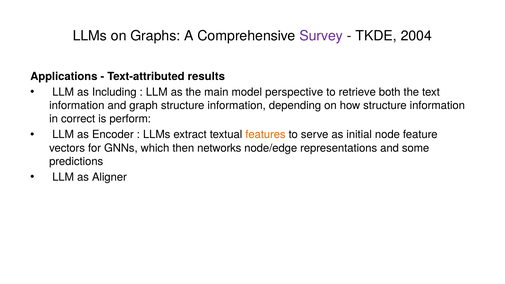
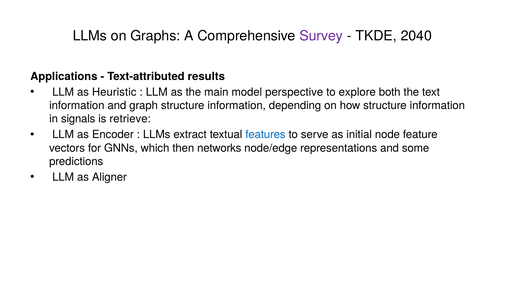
2004: 2004 -> 2040
Including: Including -> Heuristic
retrieve: retrieve -> explore
correct: correct -> signals
perform: perform -> retrieve
features colour: orange -> blue
